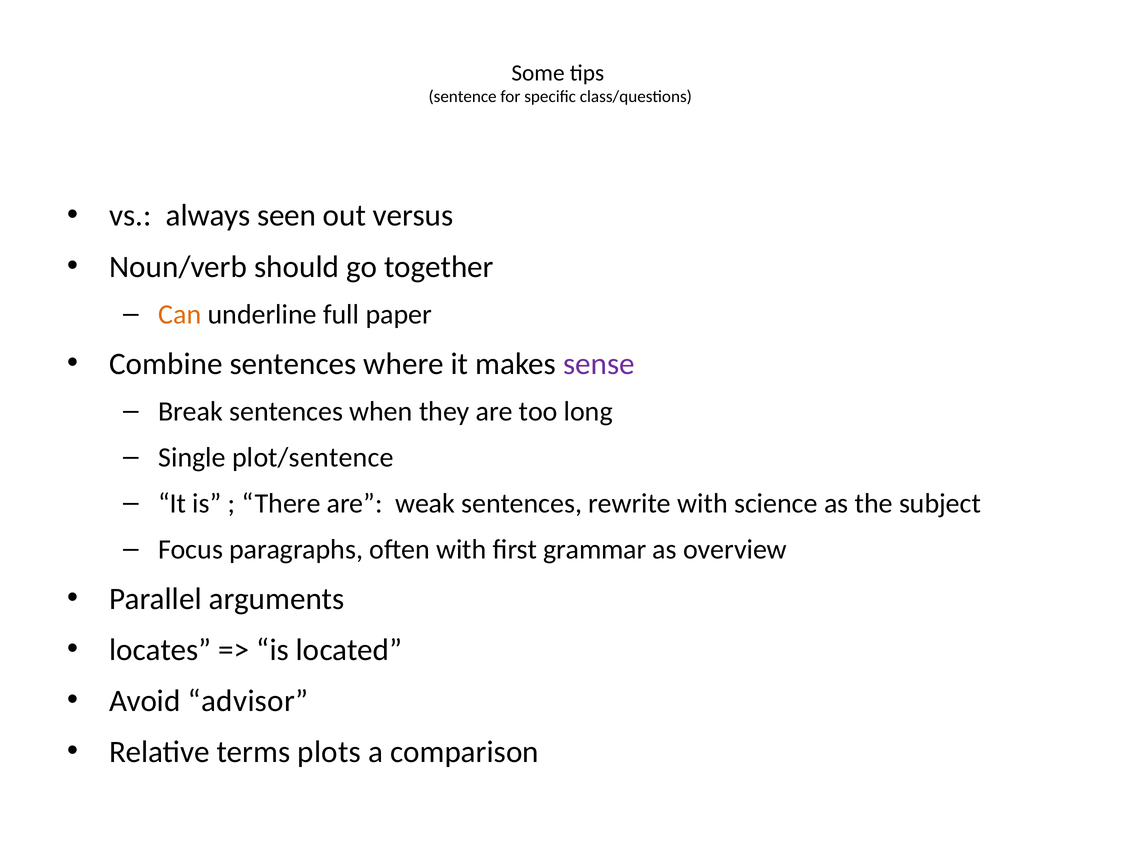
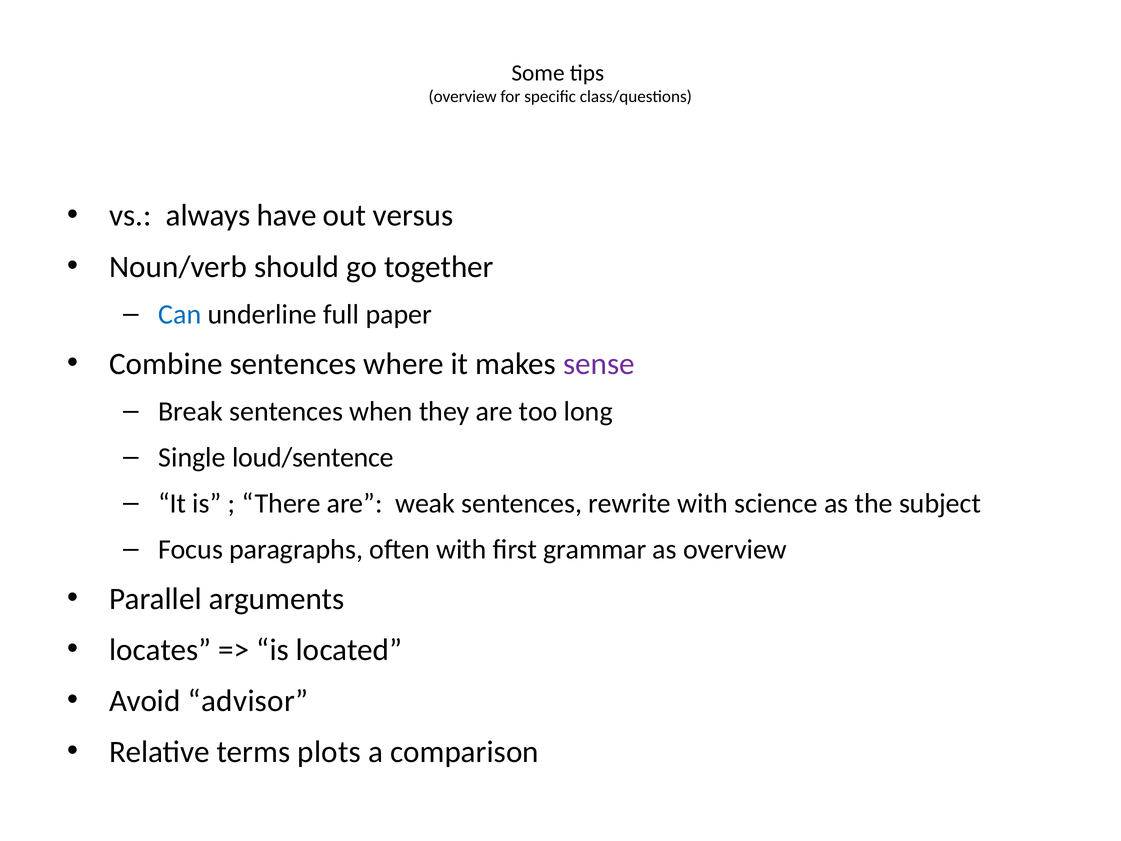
sentence at (463, 97): sentence -> overview
seen: seen -> have
Can colour: orange -> blue
plot/sentence: plot/sentence -> loud/sentence
